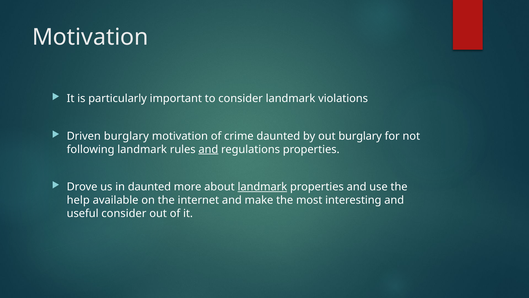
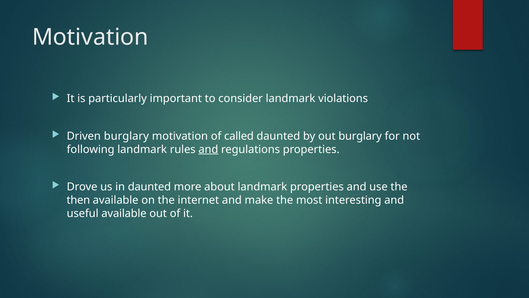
crime: crime -> called
landmark at (262, 187) underline: present -> none
help: help -> then
useful consider: consider -> available
